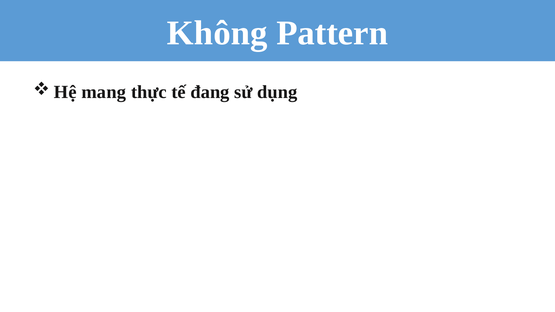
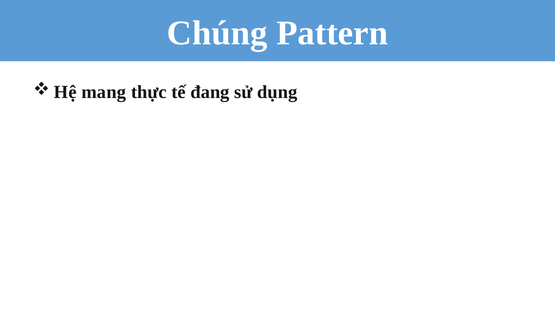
Không: Không -> Chúng
